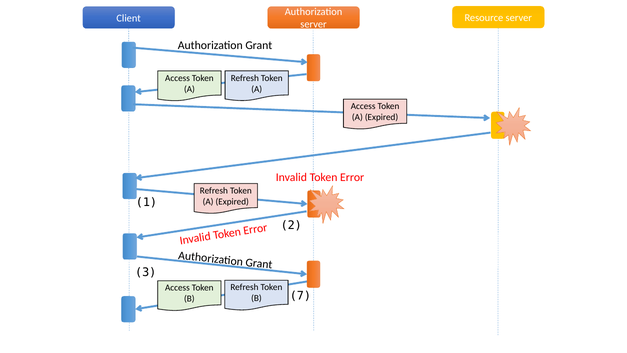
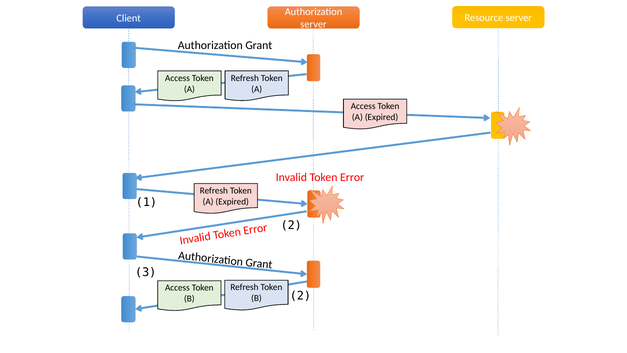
B 7: 7 -> 2
